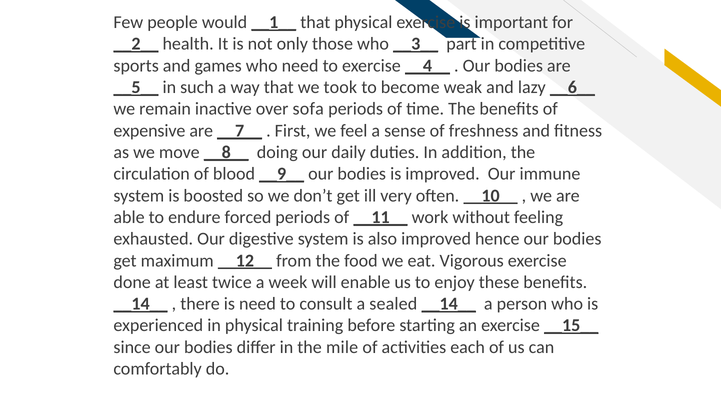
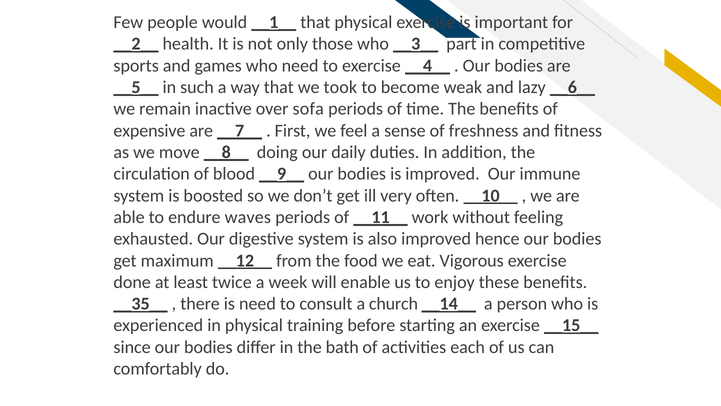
forced: forced -> waves
__14__ at (141, 304): __14__ -> __35__
sealed: sealed -> church
mile: mile -> bath
